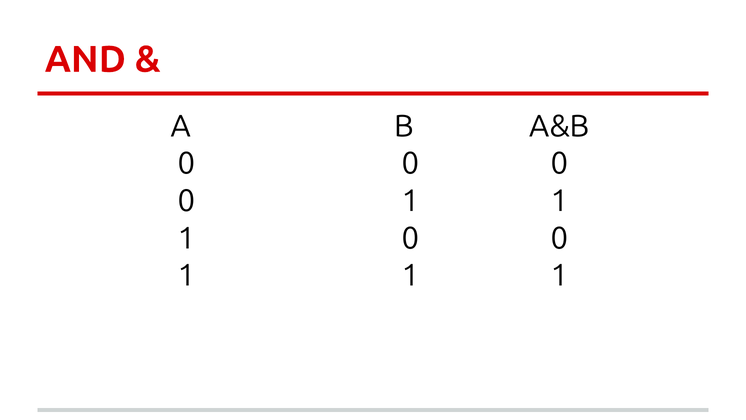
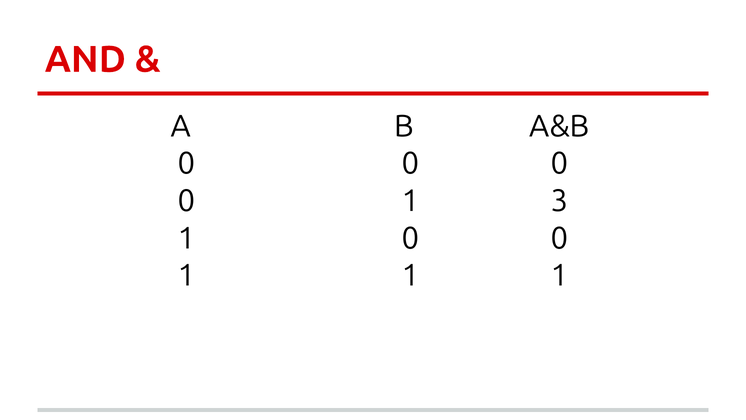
1 at (559, 201): 1 -> 3
